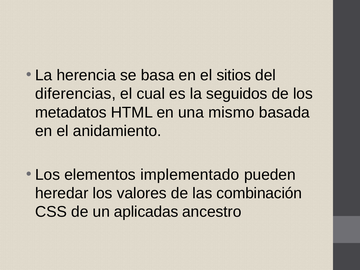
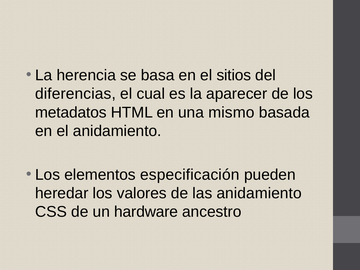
seguidos: seguidos -> aparecer
implementado: implementado -> especificación
las combinación: combinación -> anidamiento
aplicadas: aplicadas -> hardware
